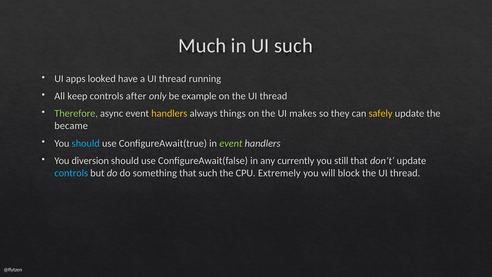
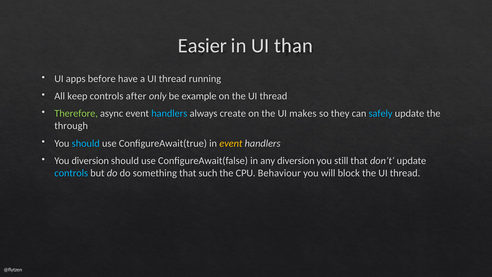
Much: Much -> Easier
UI such: such -> than
looked: looked -> before
handlers at (169, 113) colour: yellow -> light blue
things: things -> create
safely colour: yellow -> light blue
became: became -> through
event at (231, 143) colour: light green -> yellow
any currently: currently -> diversion
Extremely: Extremely -> Behaviour
